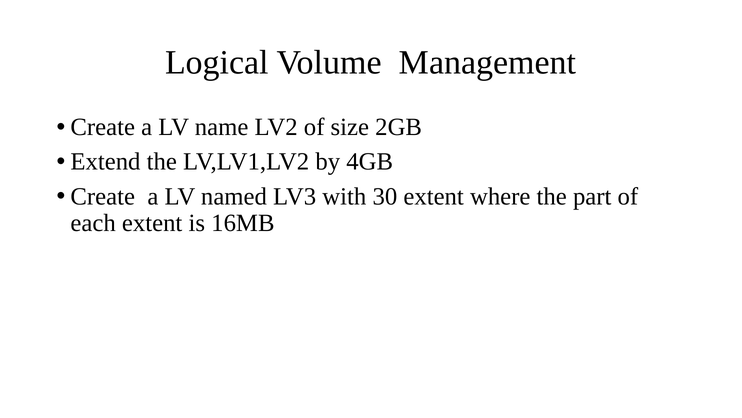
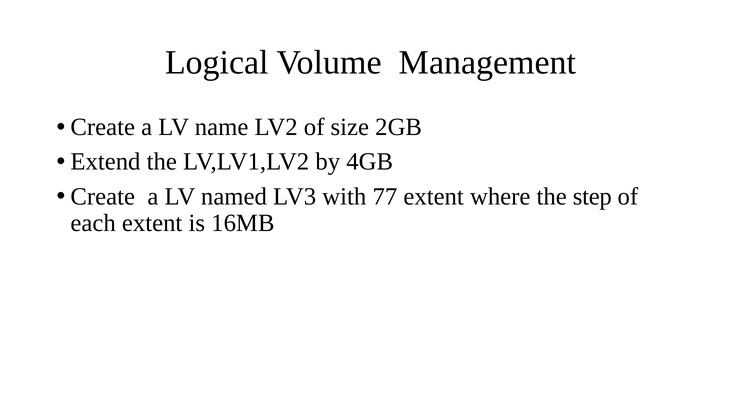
30: 30 -> 77
part: part -> step
